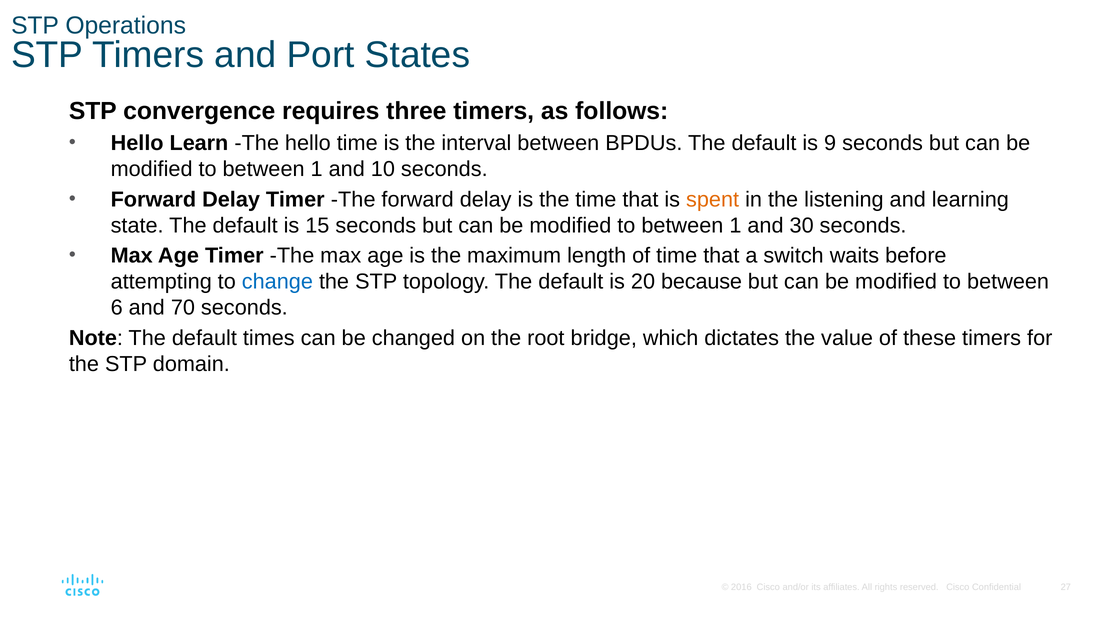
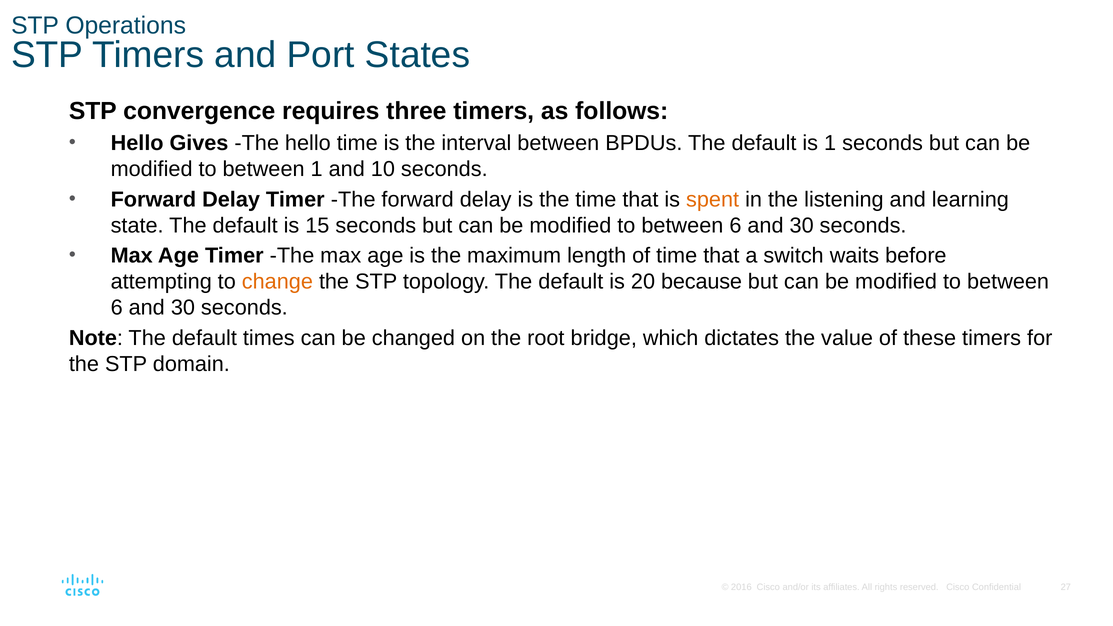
Learn: Learn -> Gives
is 9: 9 -> 1
1 at (735, 225): 1 -> 6
change colour: blue -> orange
70 at (183, 308): 70 -> 30
